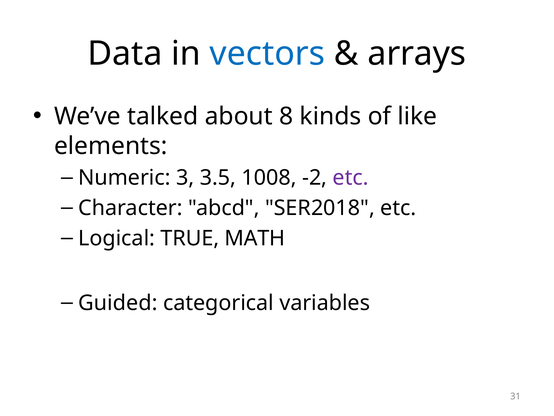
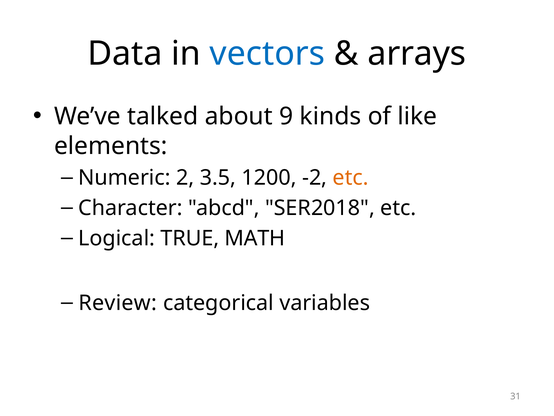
8: 8 -> 9
3: 3 -> 2
1008: 1008 -> 1200
etc at (351, 178) colour: purple -> orange
Guided: Guided -> Review
